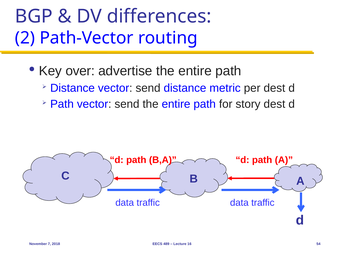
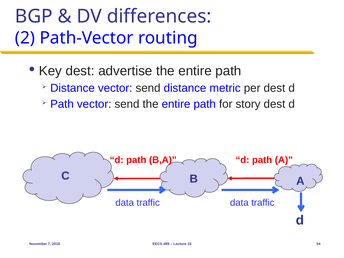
Key over: over -> dest
